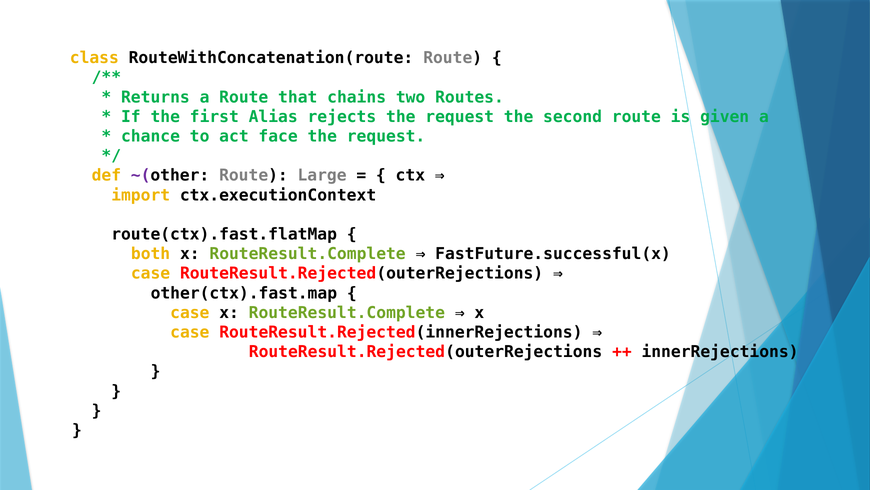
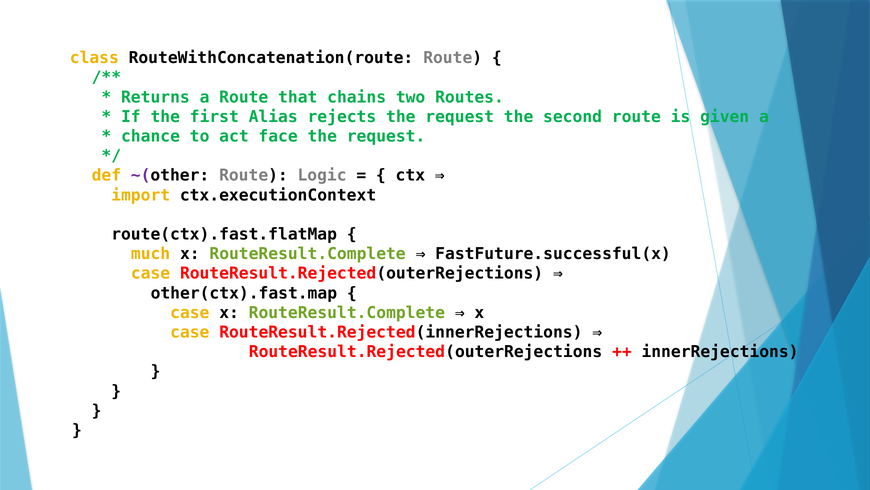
Large: Large -> Logic
both: both -> much
